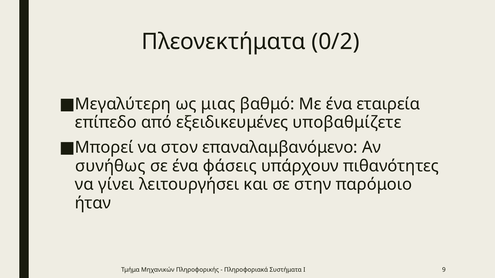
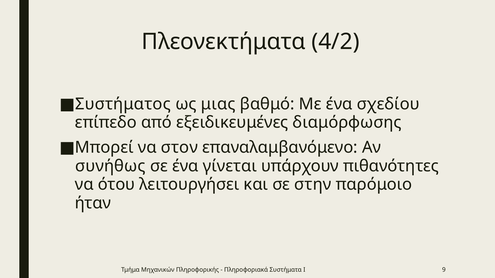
0/2: 0/2 -> 4/2
Μεγαλύτερη: Μεγαλύτερη -> Συστήματος
εταιρεία: εταιρεία -> σχεδίου
υποβαθμίζετε: υποβαθμίζετε -> διαμόρφωσης
φάσεις: φάσεις -> γίνεται
γίνει: γίνει -> ότου
